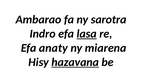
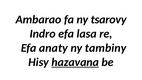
sarotra: sarotra -> tsarovy
lasa underline: present -> none
miarena: miarena -> tambiny
